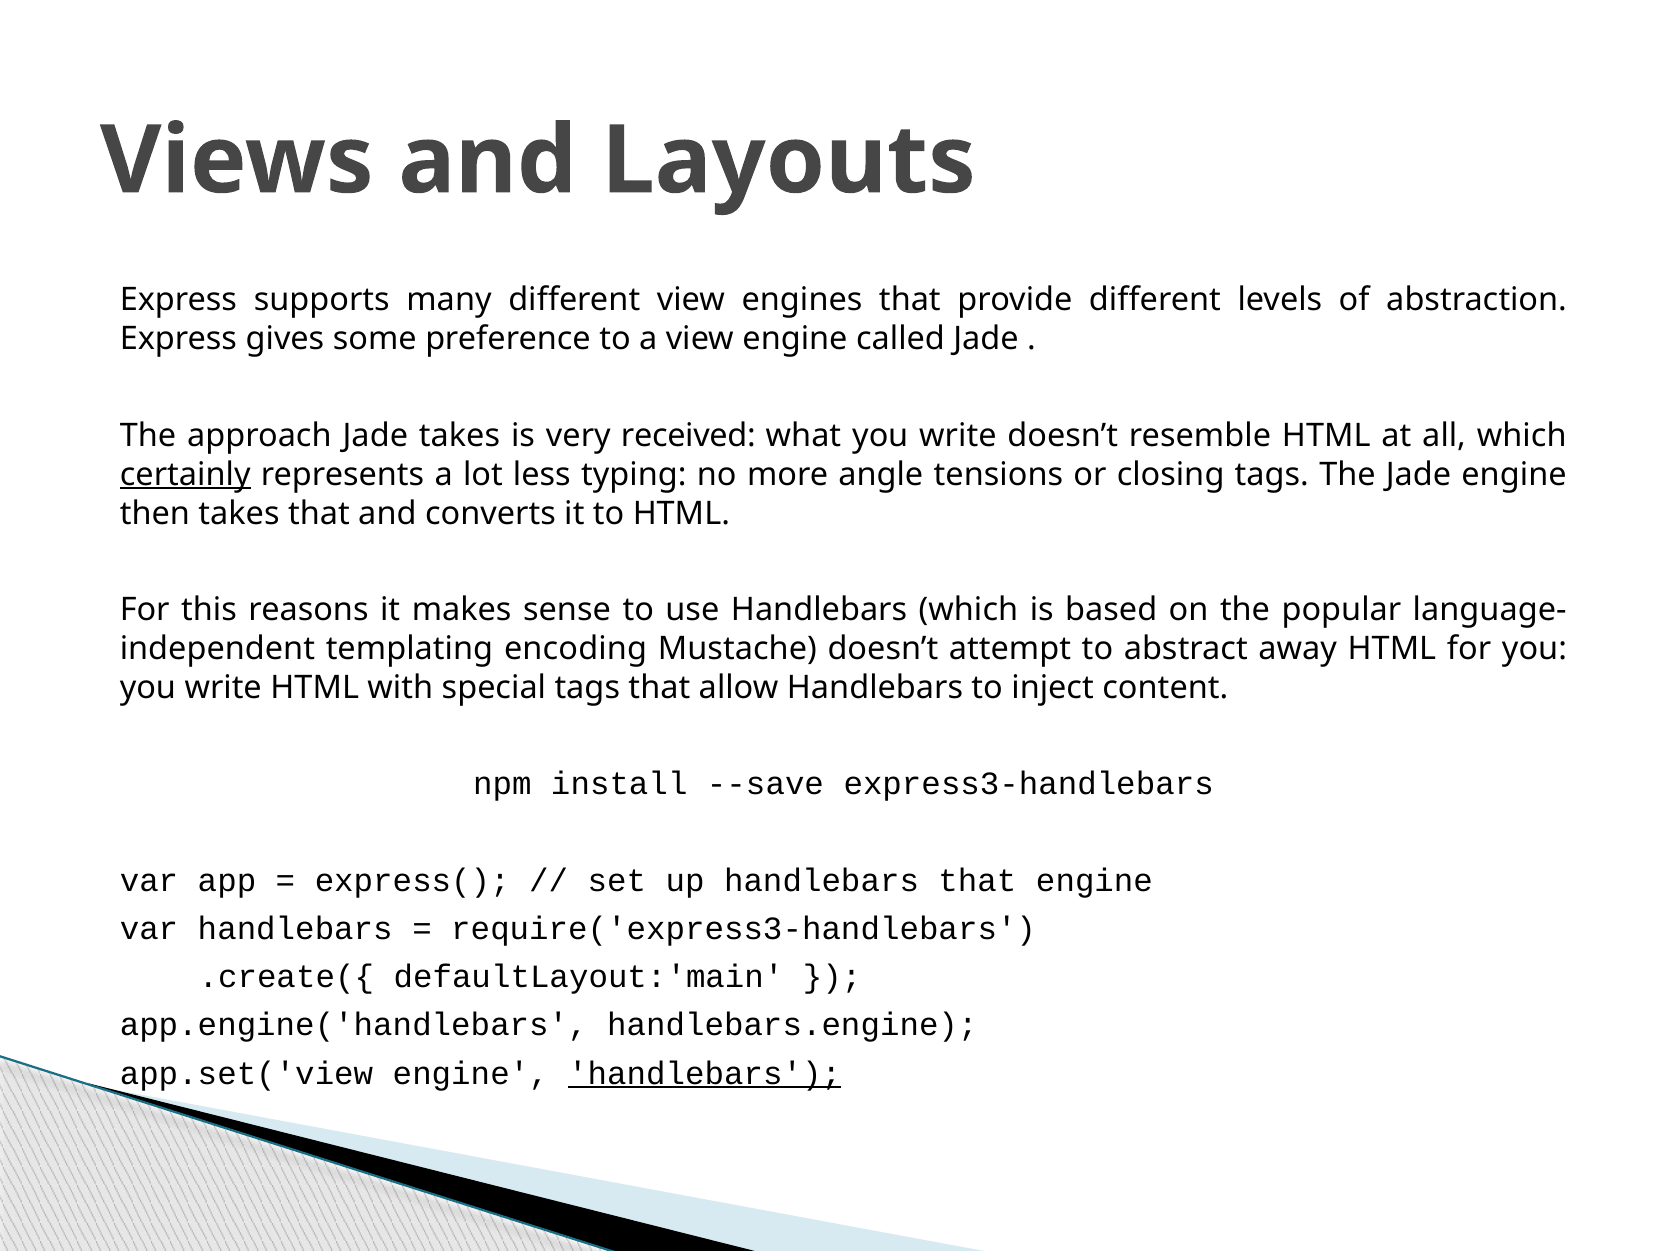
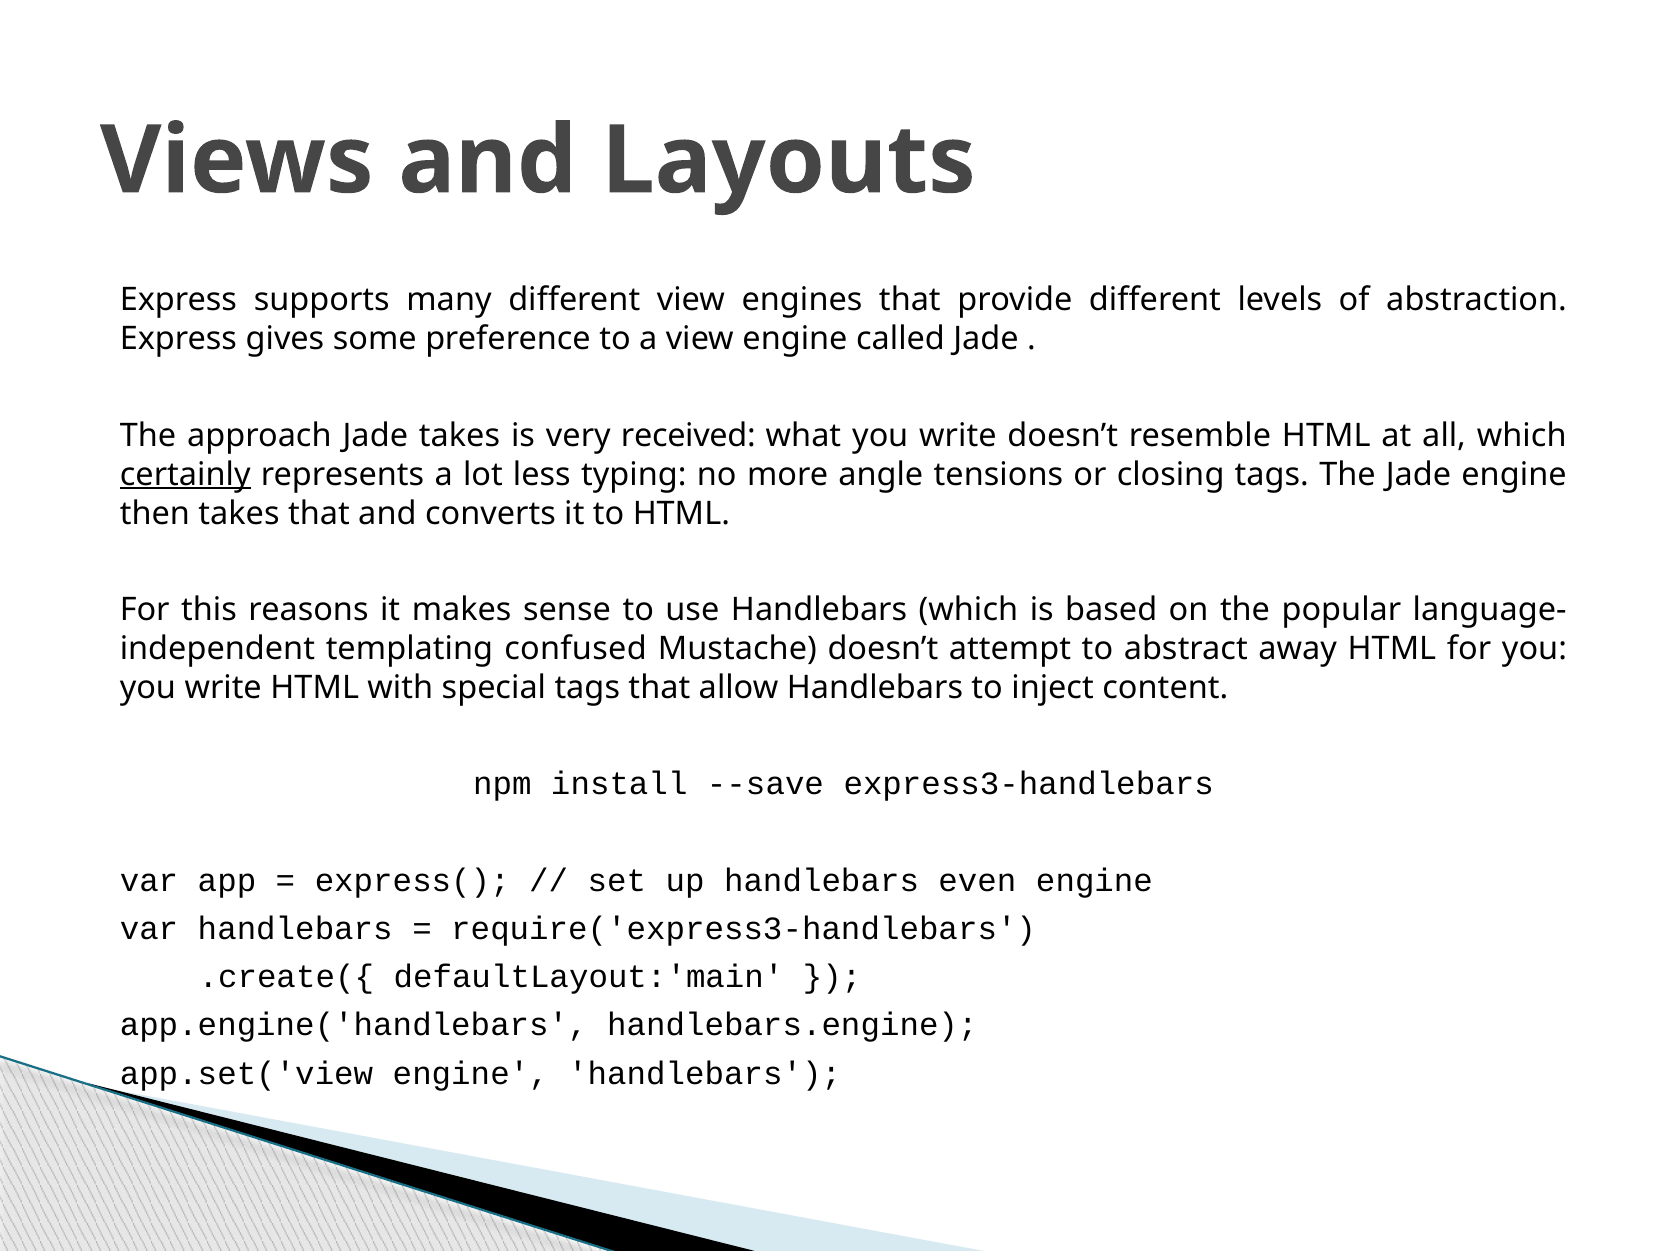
encoding: encoding -> confused
handlebars that: that -> even
handlebars at (705, 1073) underline: present -> none
